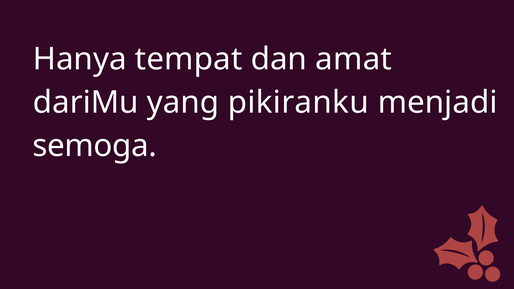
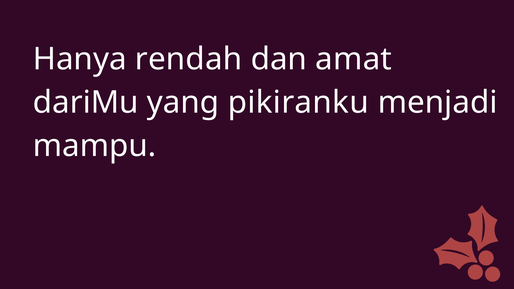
tempat: tempat -> rendah
semoga: semoga -> mampu
